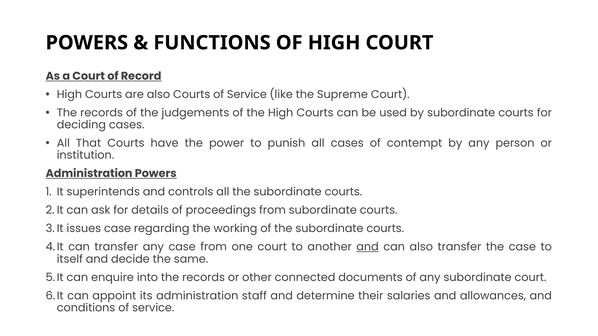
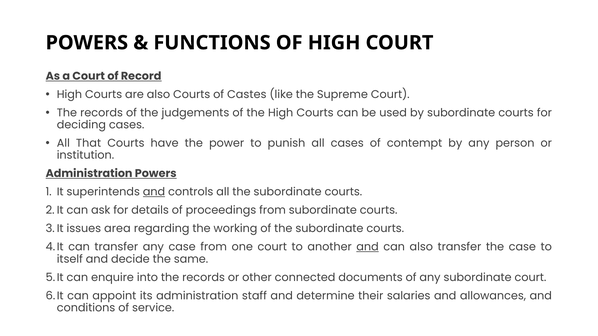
Courts of Service: Service -> Castes
and at (154, 192) underline: none -> present
issues case: case -> area
